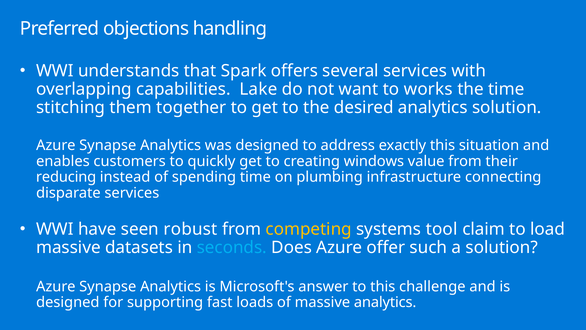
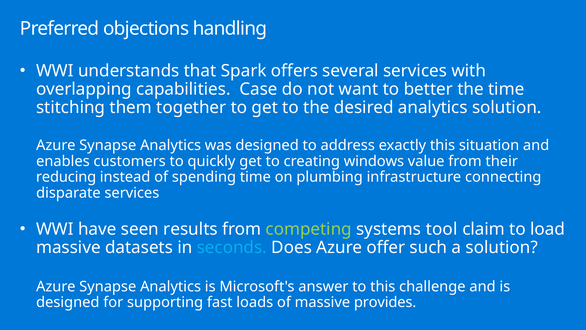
Lake: Lake -> Case
works: works -> better
robust: robust -> results
competing colour: yellow -> light green
massive analytics: analytics -> provides
